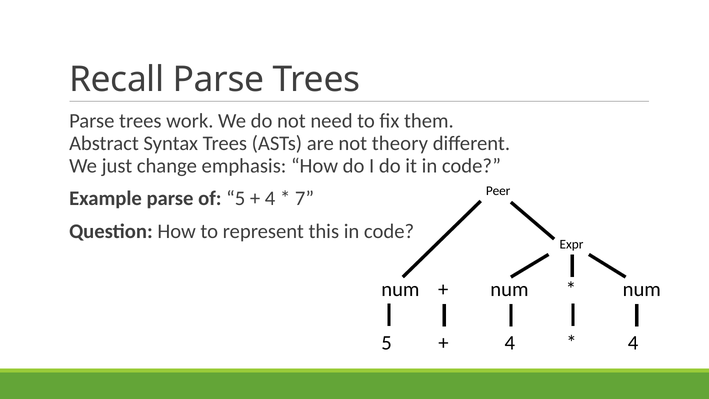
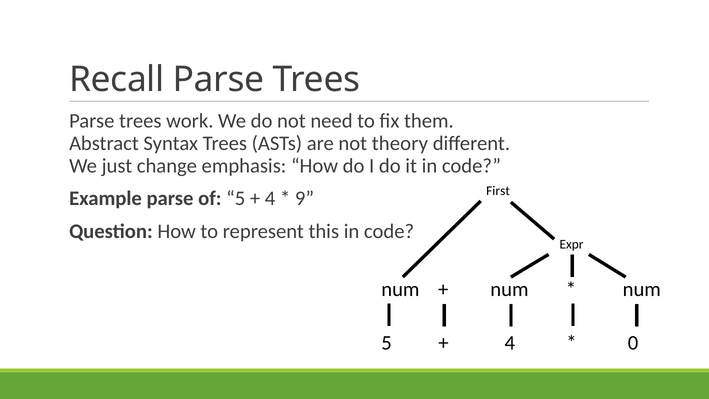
Peer: Peer -> First
7: 7 -> 9
4 at (633, 343): 4 -> 0
